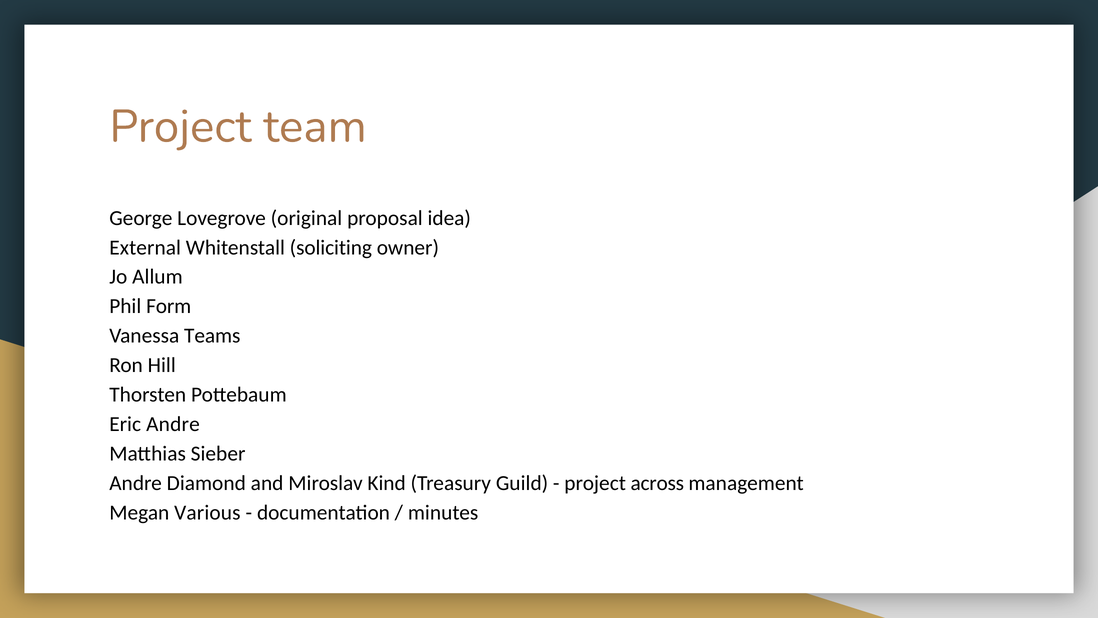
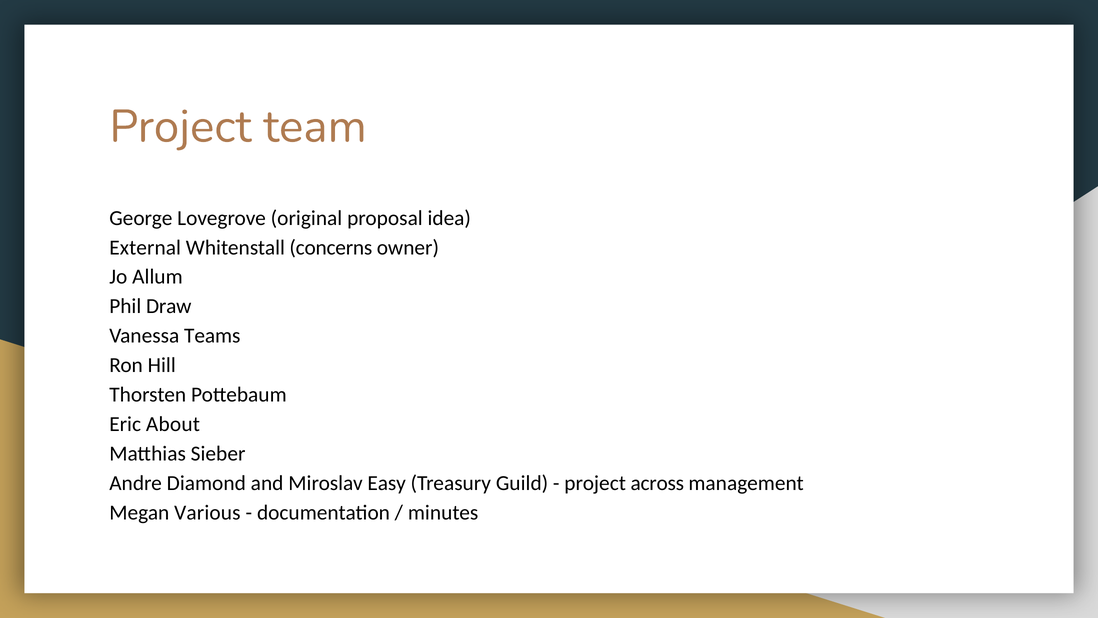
soliciting: soliciting -> concerns
Form: Form -> Draw
Eric Andre: Andre -> About
Kind: Kind -> Easy
